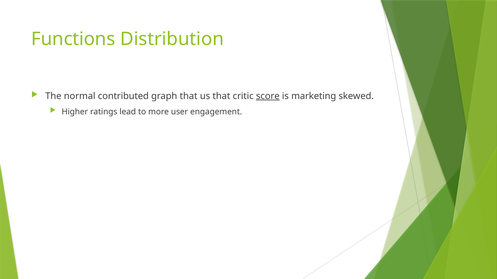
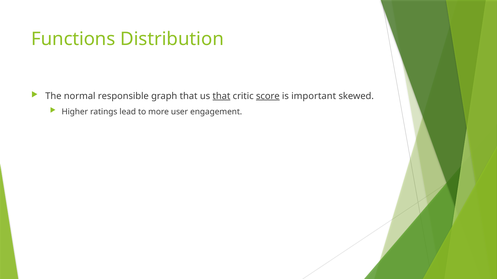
contributed: contributed -> responsible
that at (221, 96) underline: none -> present
marketing: marketing -> important
